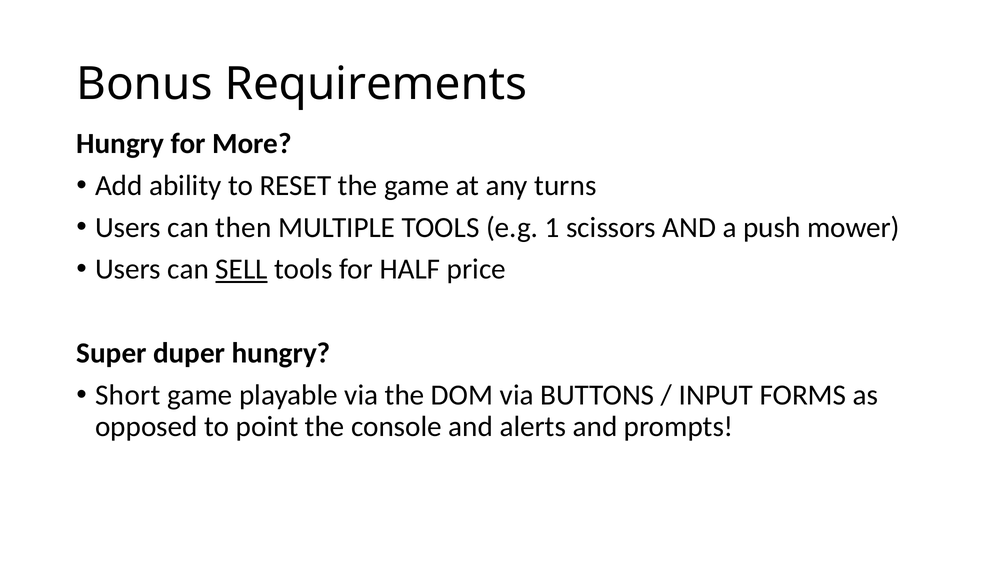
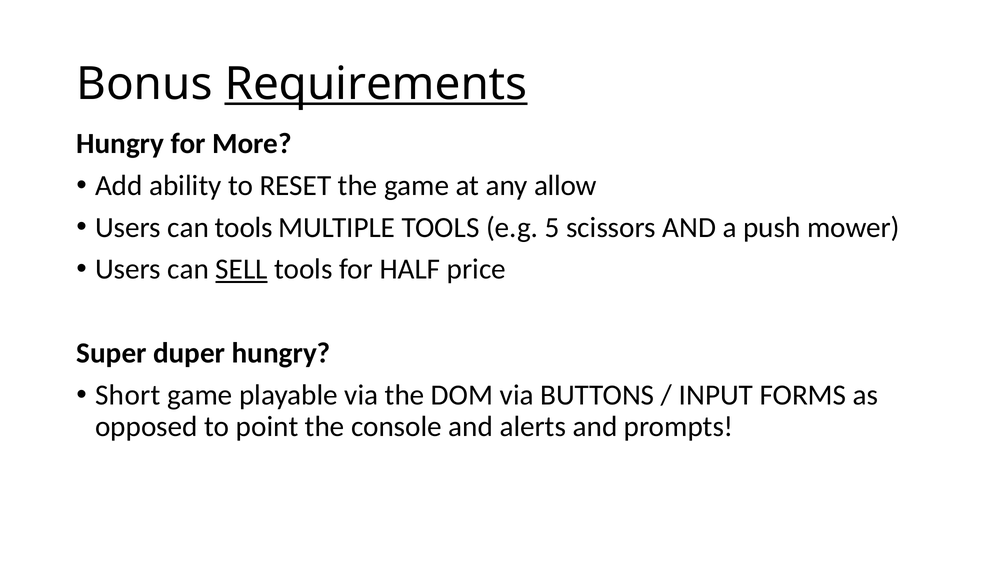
Requirements underline: none -> present
turns: turns -> allow
can then: then -> tools
1: 1 -> 5
